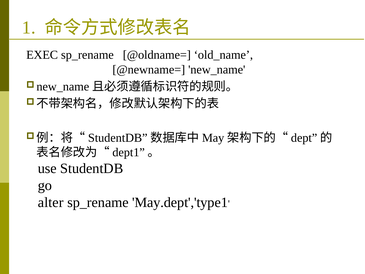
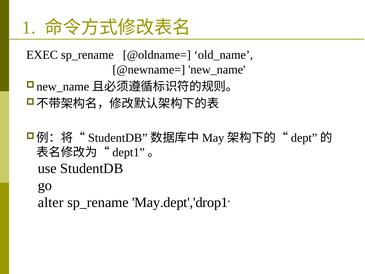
May.dept','type1: May.dept','type1 -> May.dept','drop1
